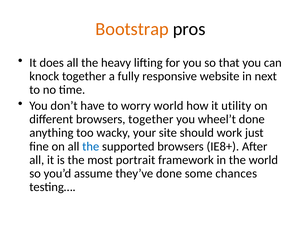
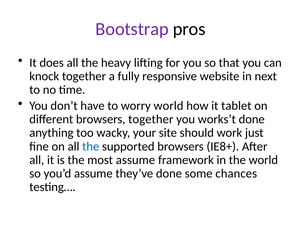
Bootstrap colour: orange -> purple
utility: utility -> tablet
wheel’t: wheel’t -> works’t
most portrait: portrait -> assume
